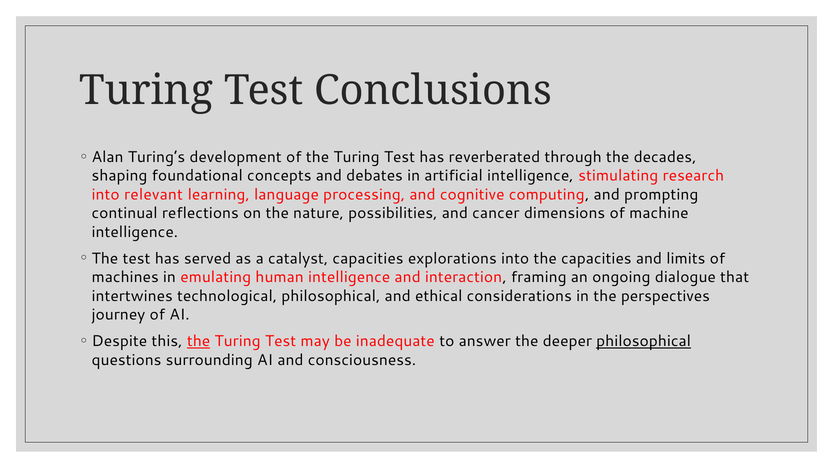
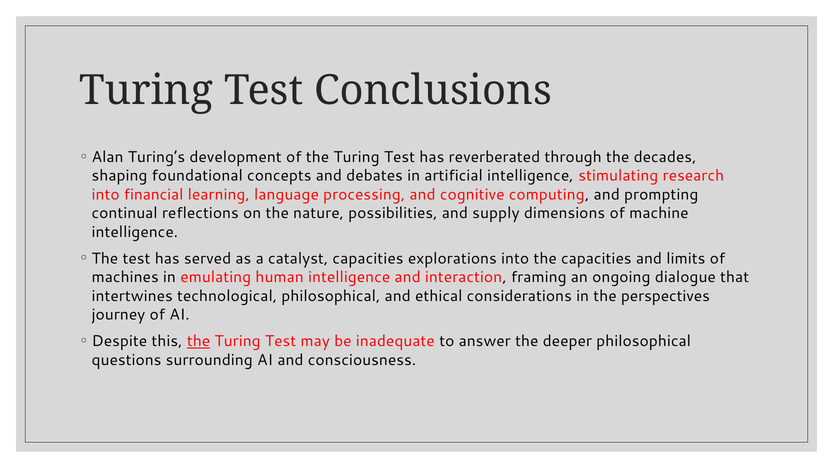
relevant: relevant -> financial
cancer: cancer -> supply
philosophical at (644, 342) underline: present -> none
